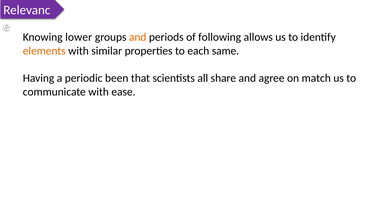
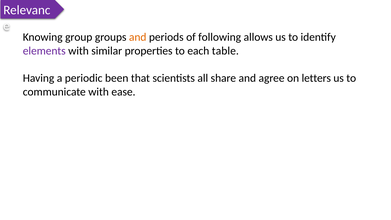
lower: lower -> group
elements colour: orange -> purple
same: same -> table
match: match -> letters
